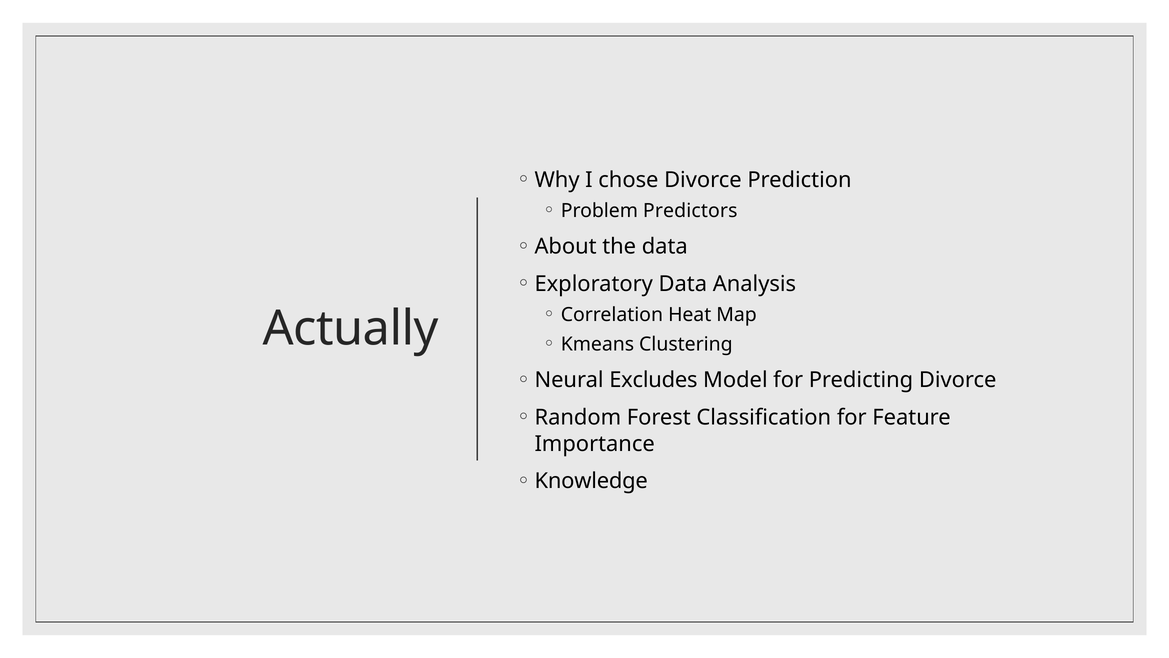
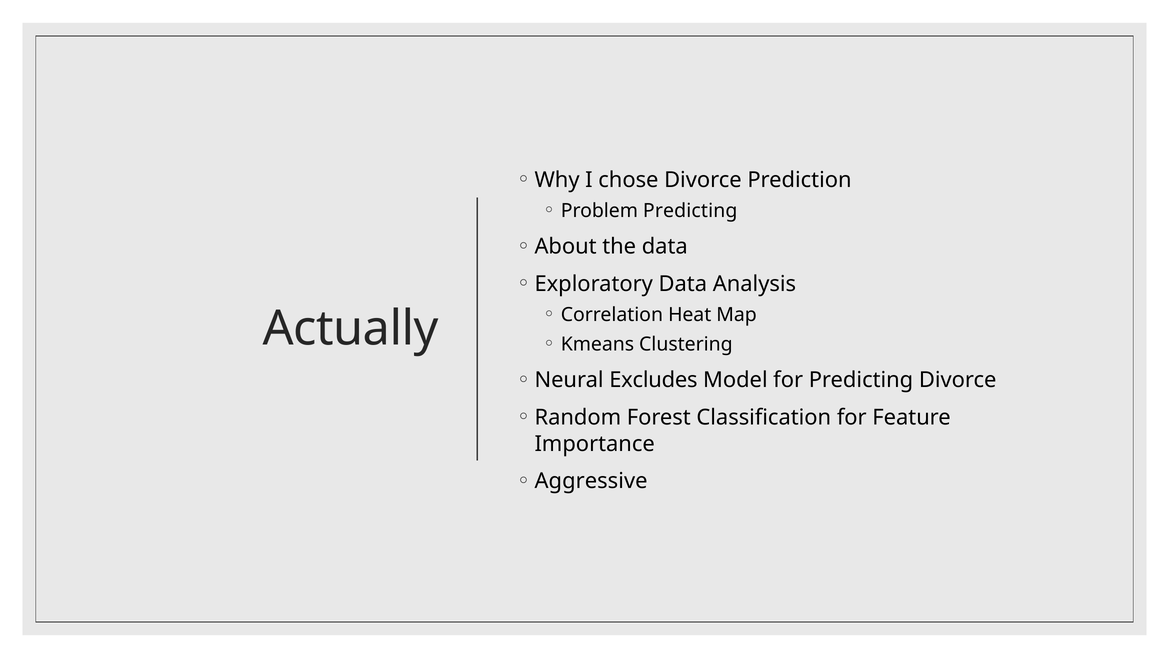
Problem Predictors: Predictors -> Predicting
Knowledge: Knowledge -> Aggressive
